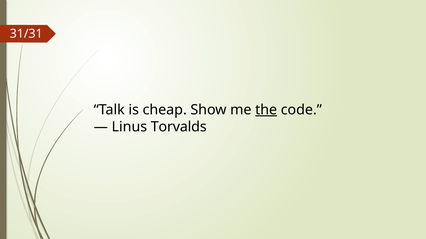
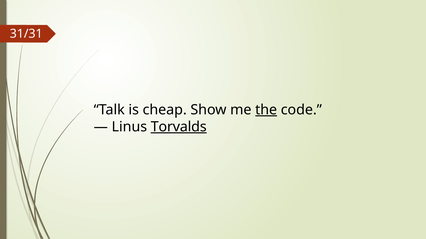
Torvalds underline: none -> present
